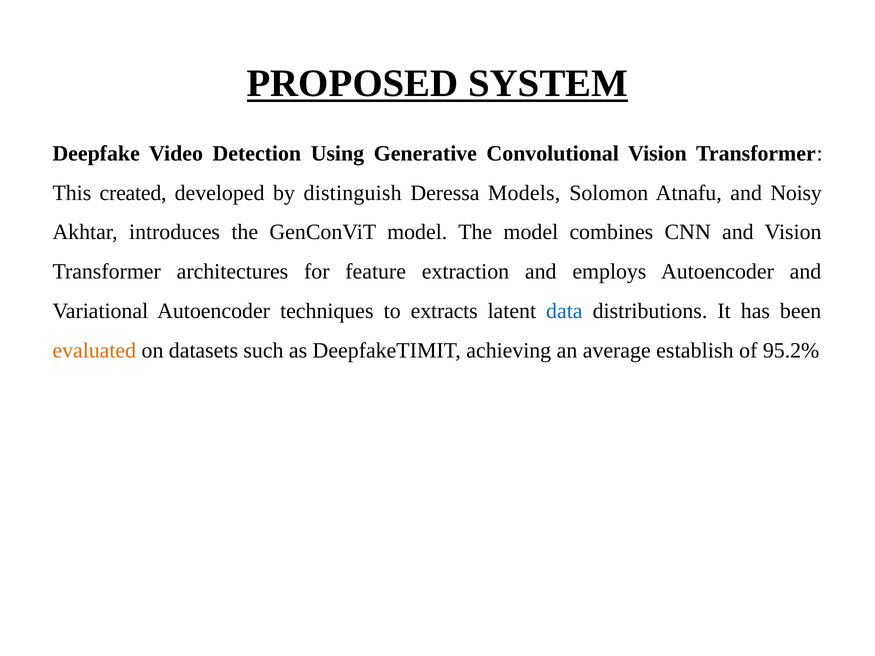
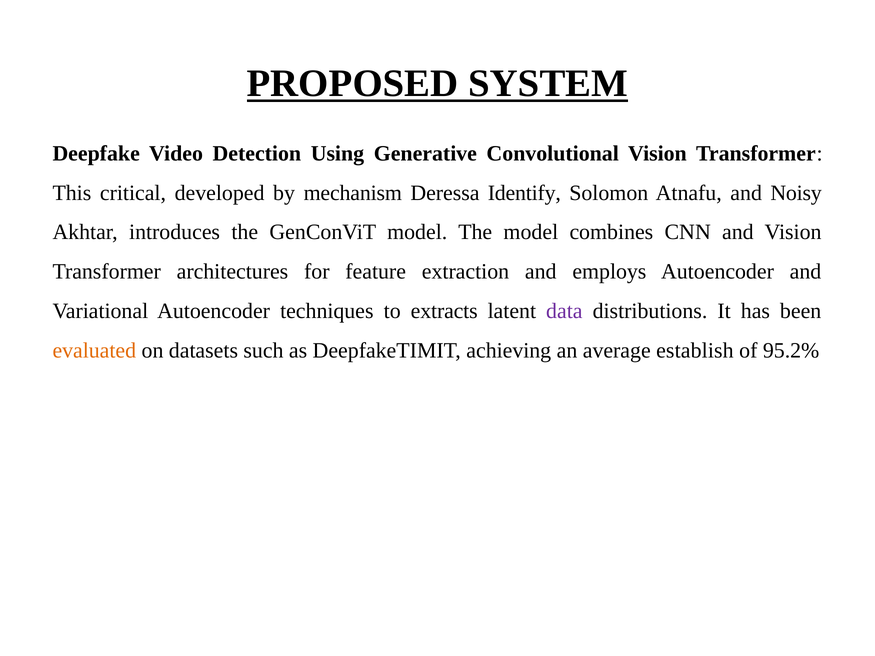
created: created -> critical
distinguish: distinguish -> mechanism
Models: Models -> Identify
data colour: blue -> purple
